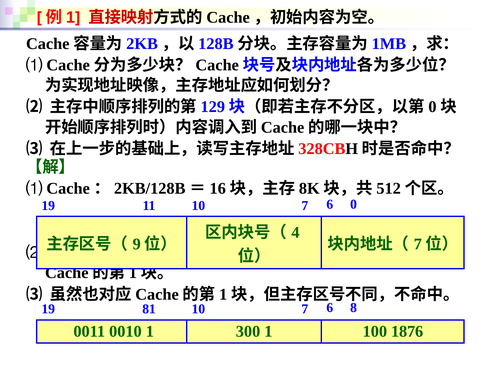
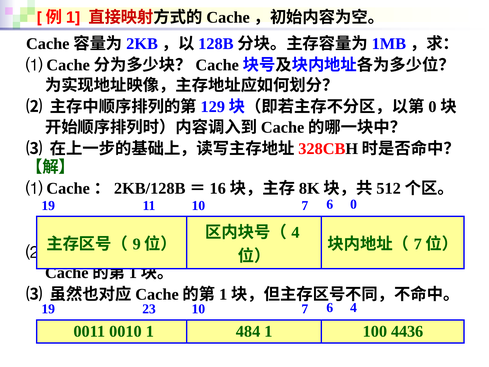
81: 81 -> 23
6 8: 8 -> 4
300: 300 -> 484
1876: 1876 -> 4436
